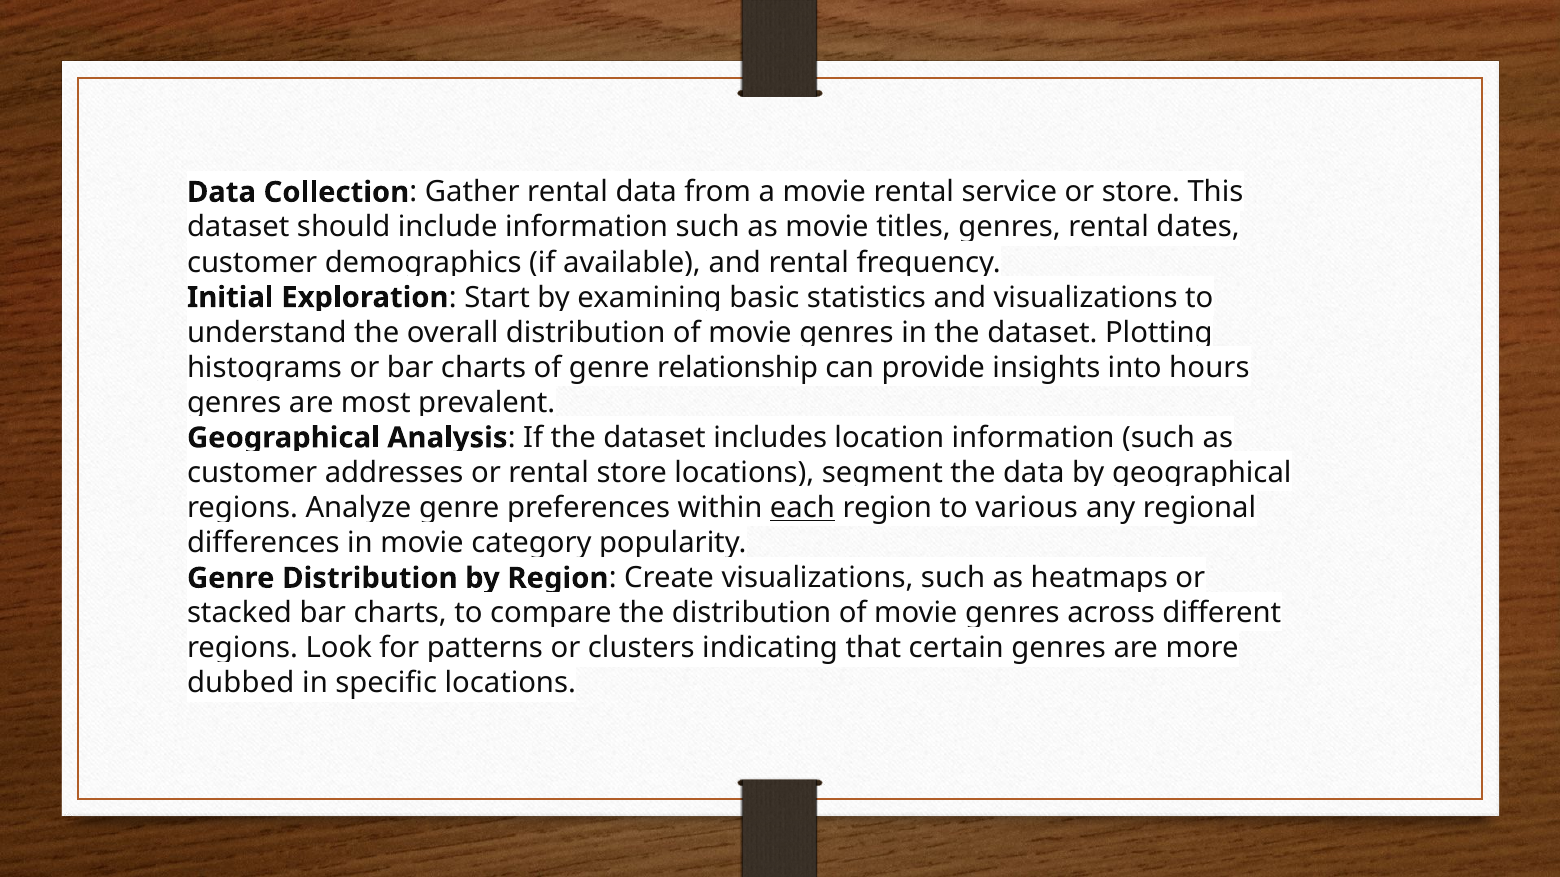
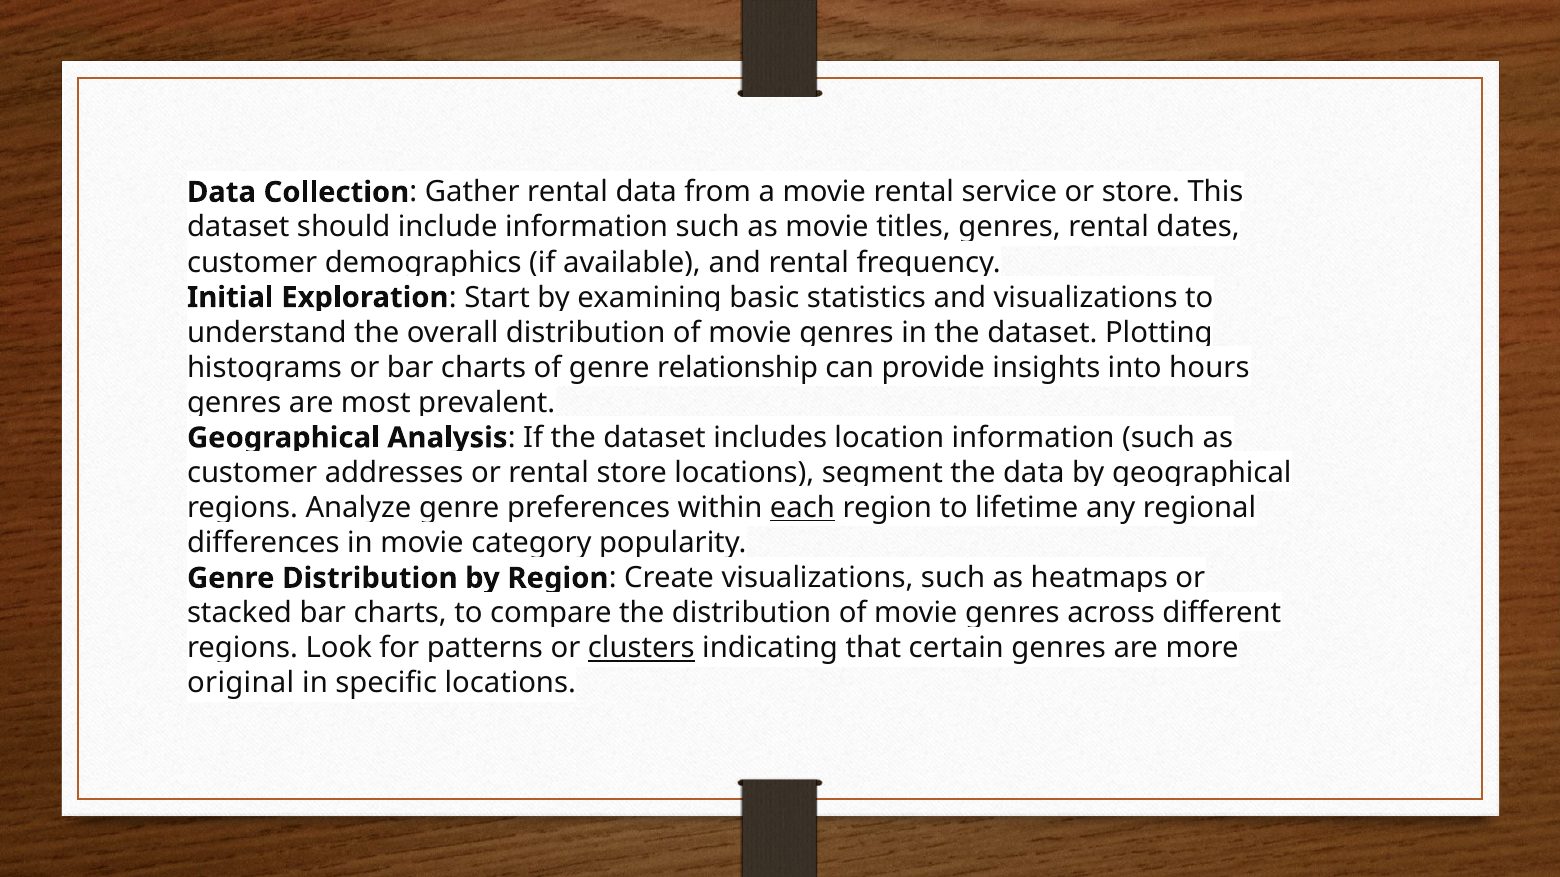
various: various -> lifetime
clusters underline: none -> present
dubbed: dubbed -> original
